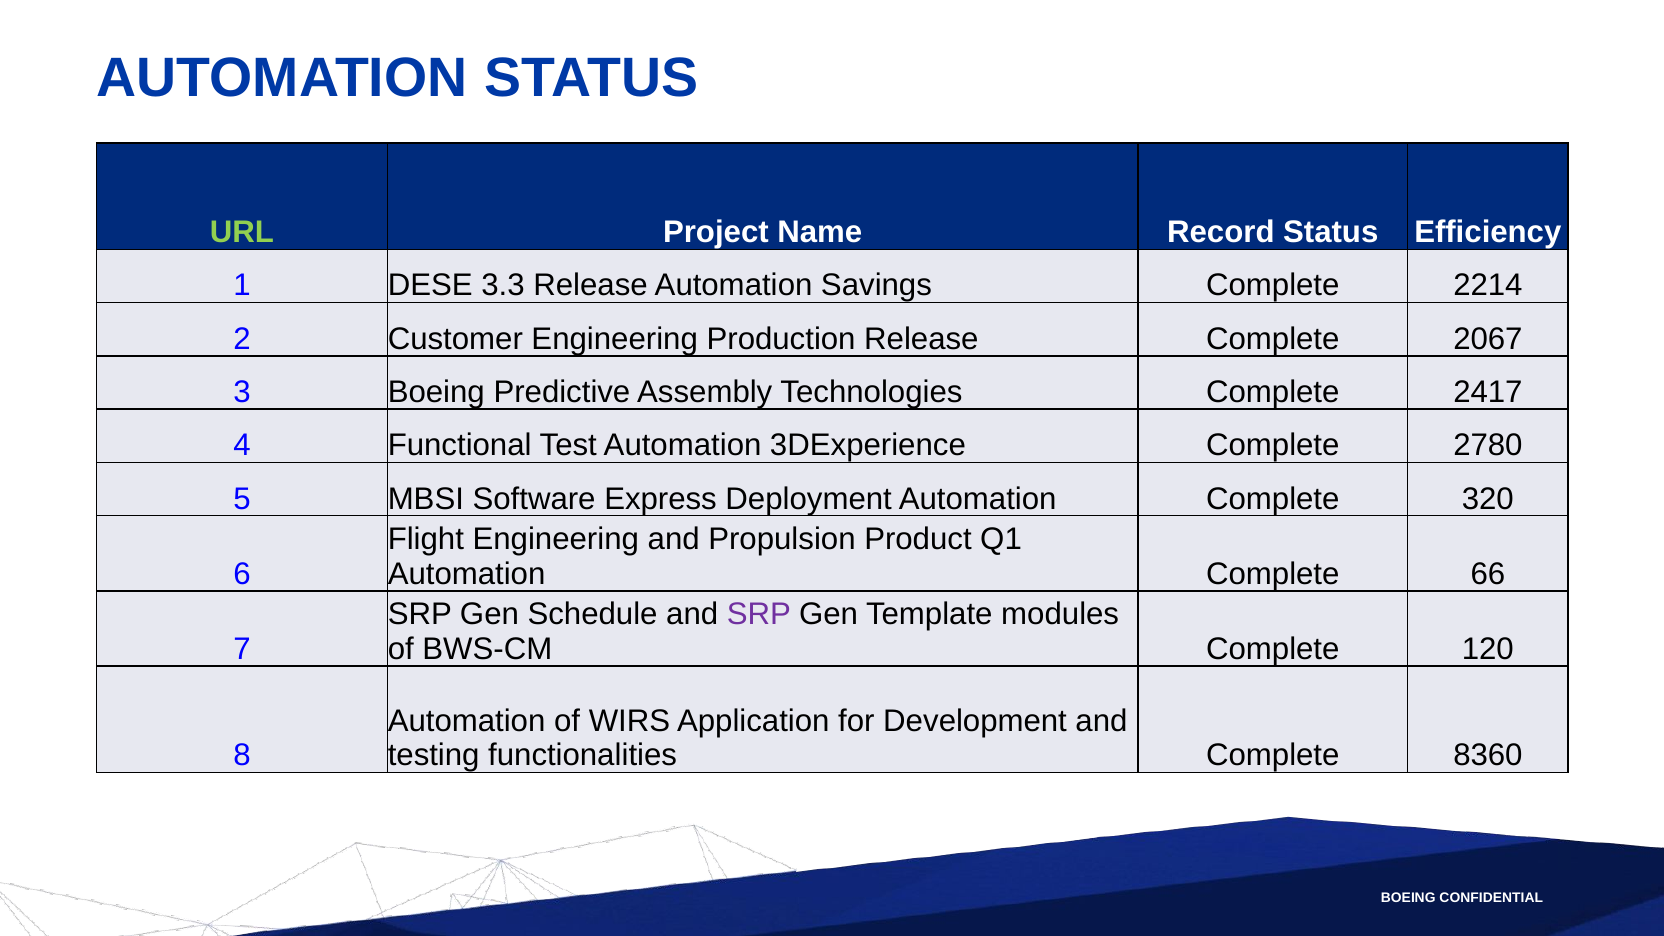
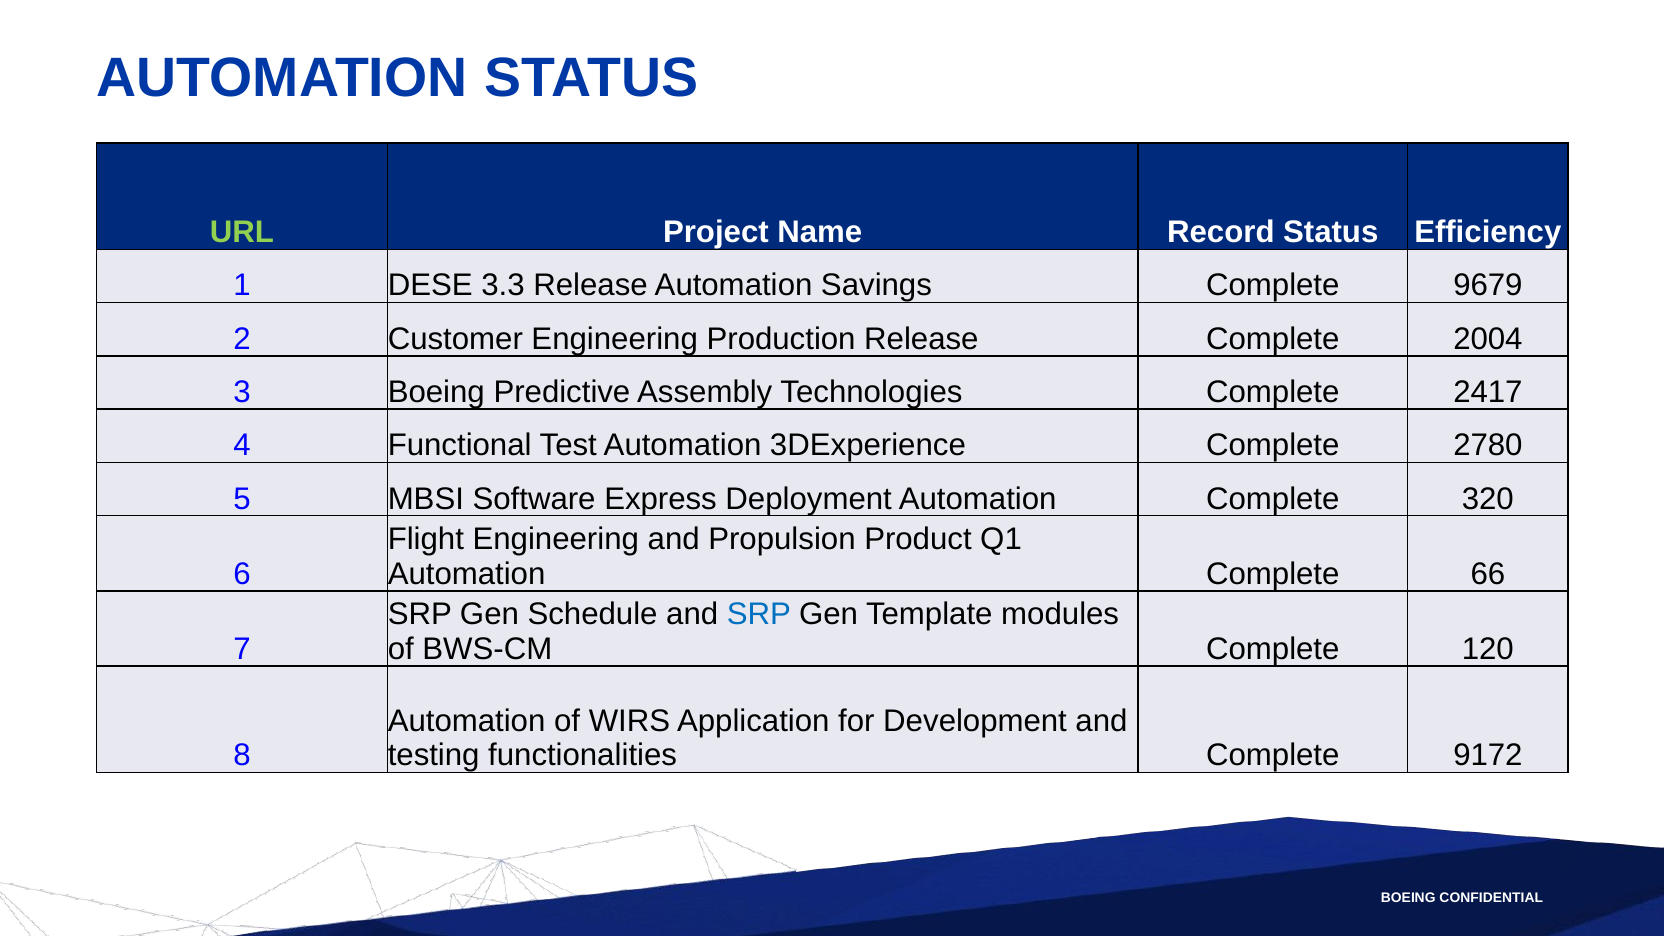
2214: 2214 -> 9679
2067: 2067 -> 2004
SRP at (759, 614) colour: purple -> blue
8360: 8360 -> 9172
